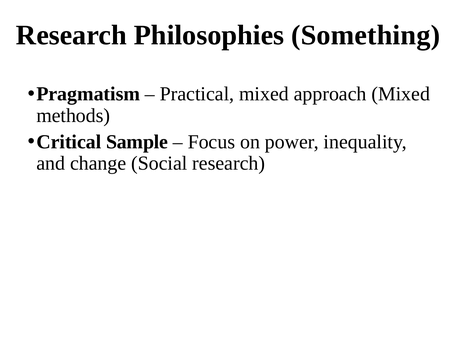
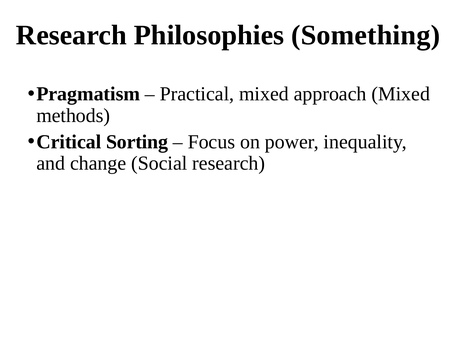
Sample: Sample -> Sorting
